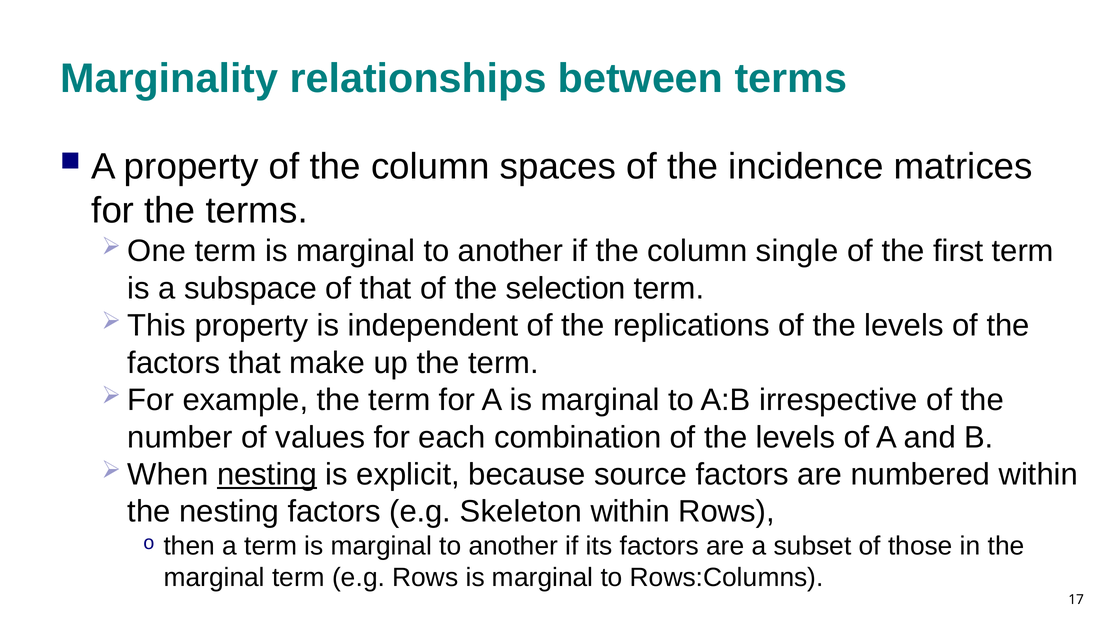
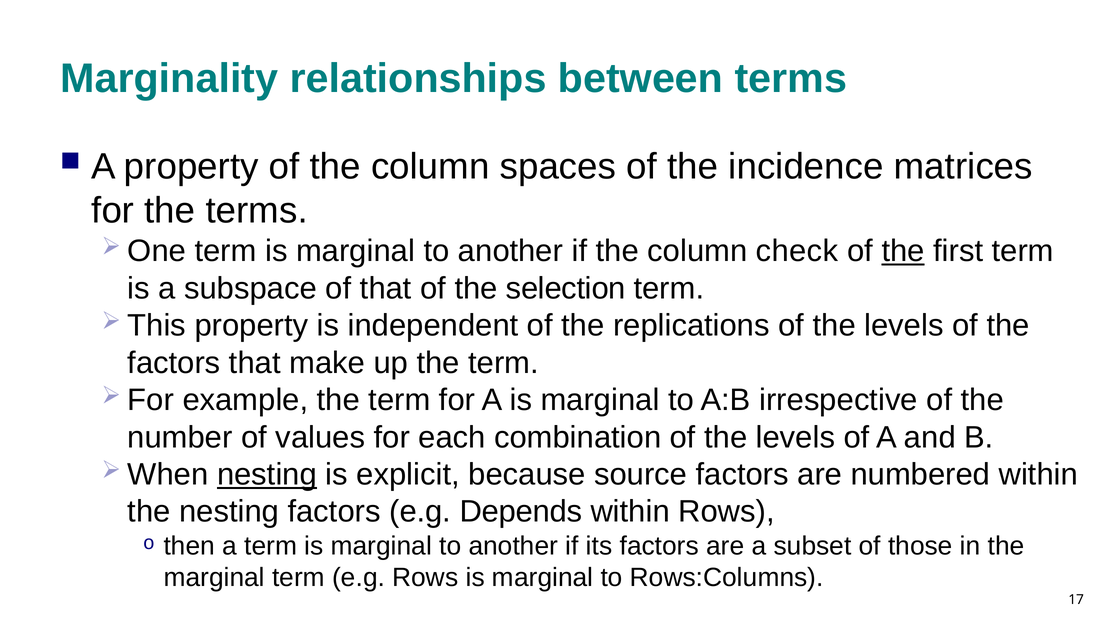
single: single -> check
the at (903, 251) underline: none -> present
Skeleton: Skeleton -> Depends
